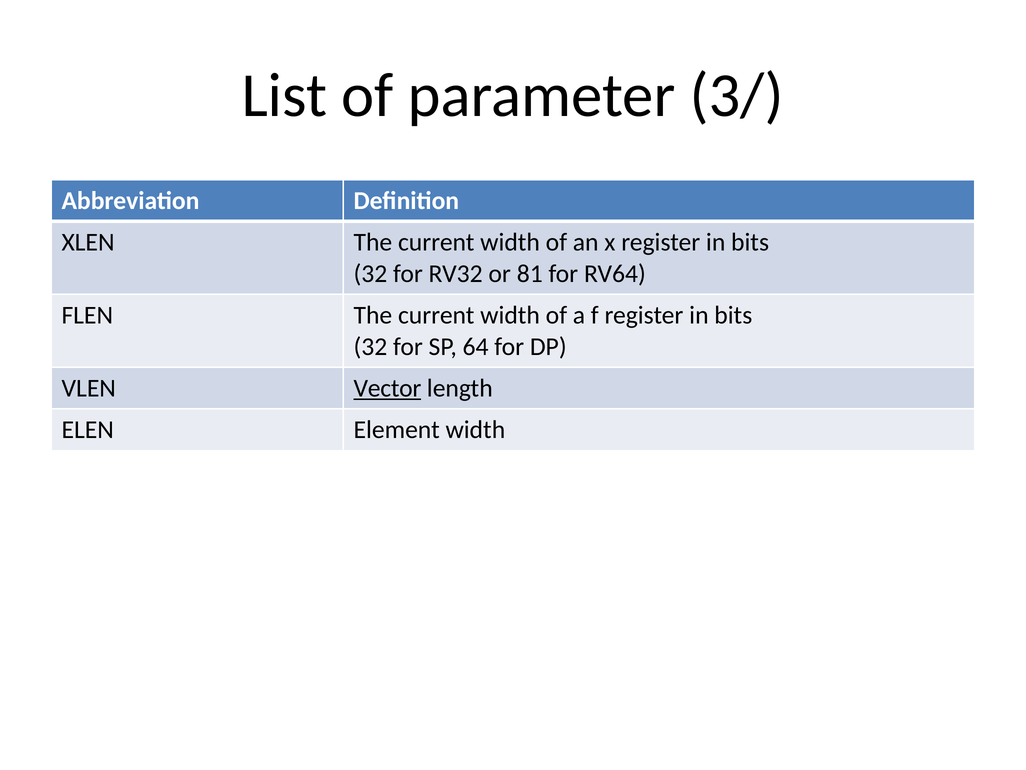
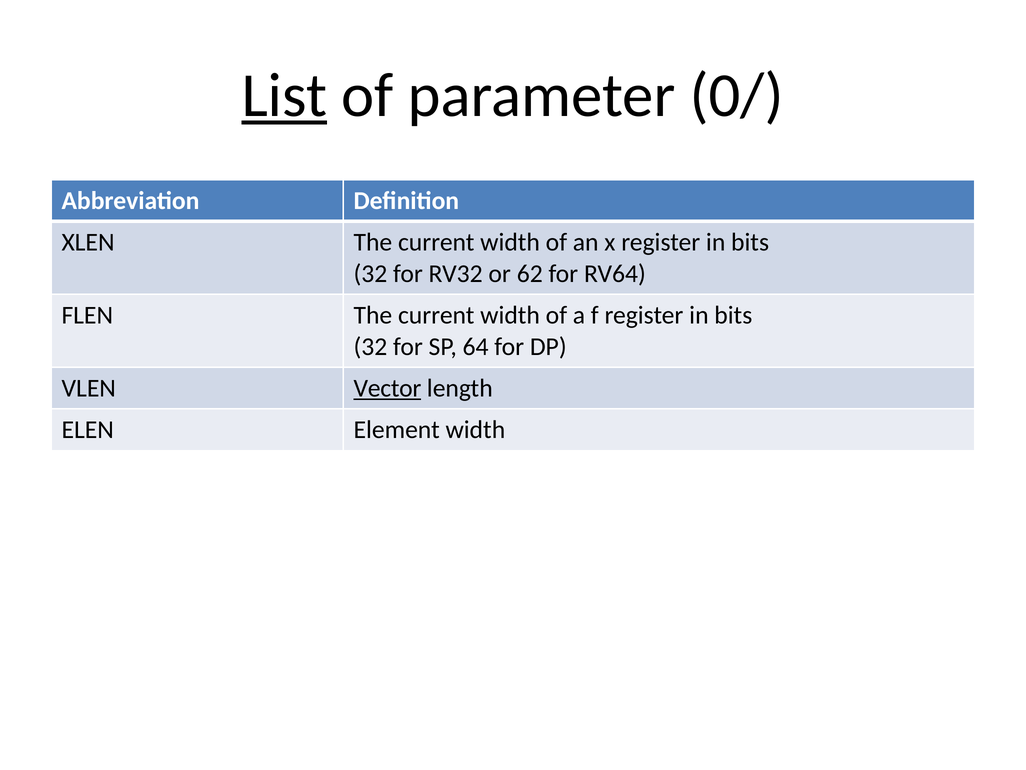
List underline: none -> present
3/: 3/ -> 0/
81: 81 -> 62
